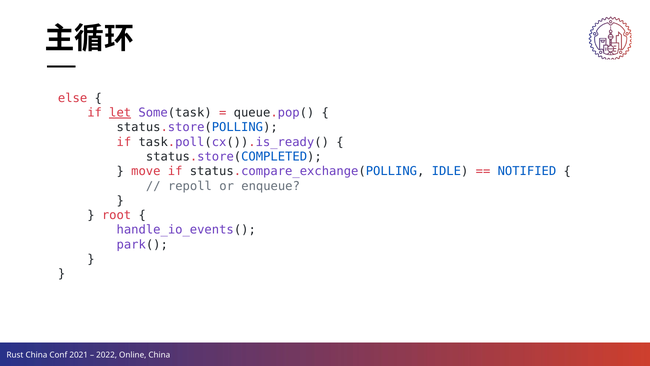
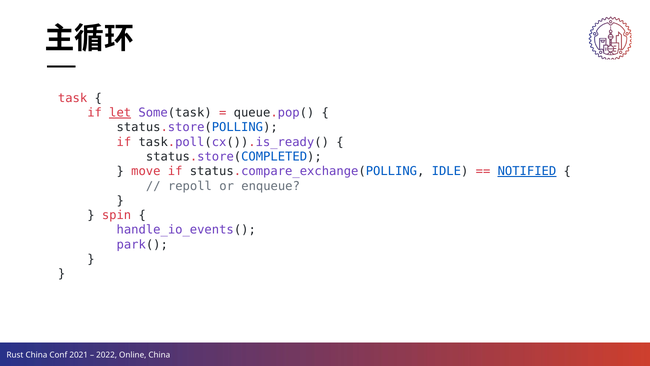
else: else -> task
NOTIFIED underline: none -> present
root: root -> spin
